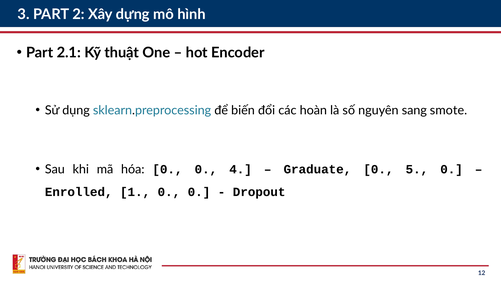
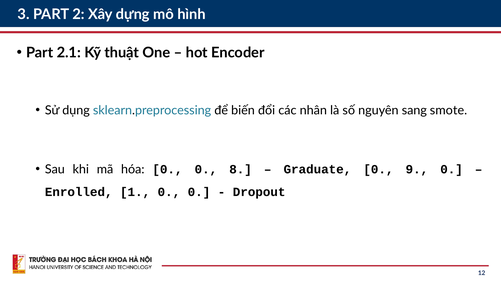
hoàn: hoàn -> nhân
4: 4 -> 8
5: 5 -> 9
